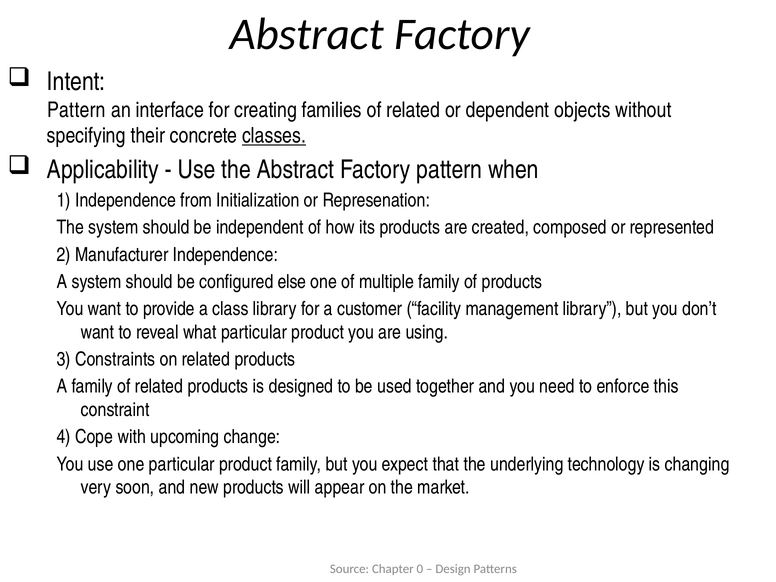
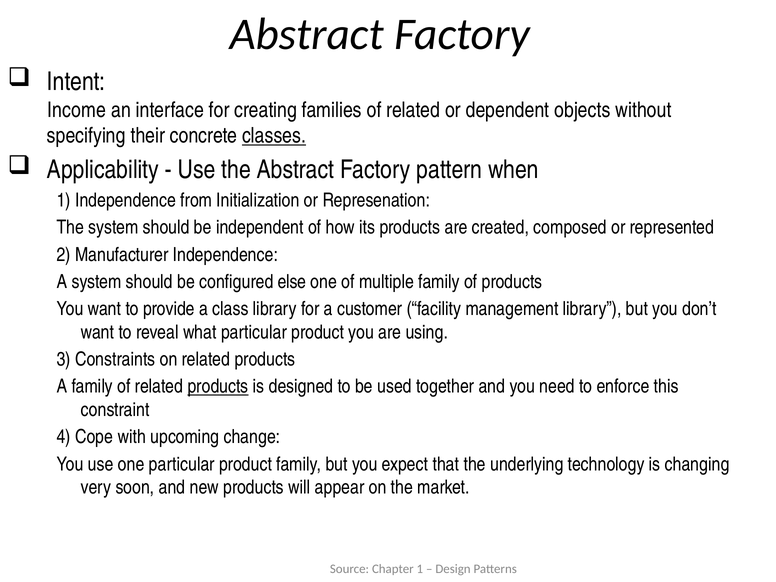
Pattern at (77, 110): Pattern -> Income
products at (218, 387) underline: none -> present
Chapter 0: 0 -> 1
